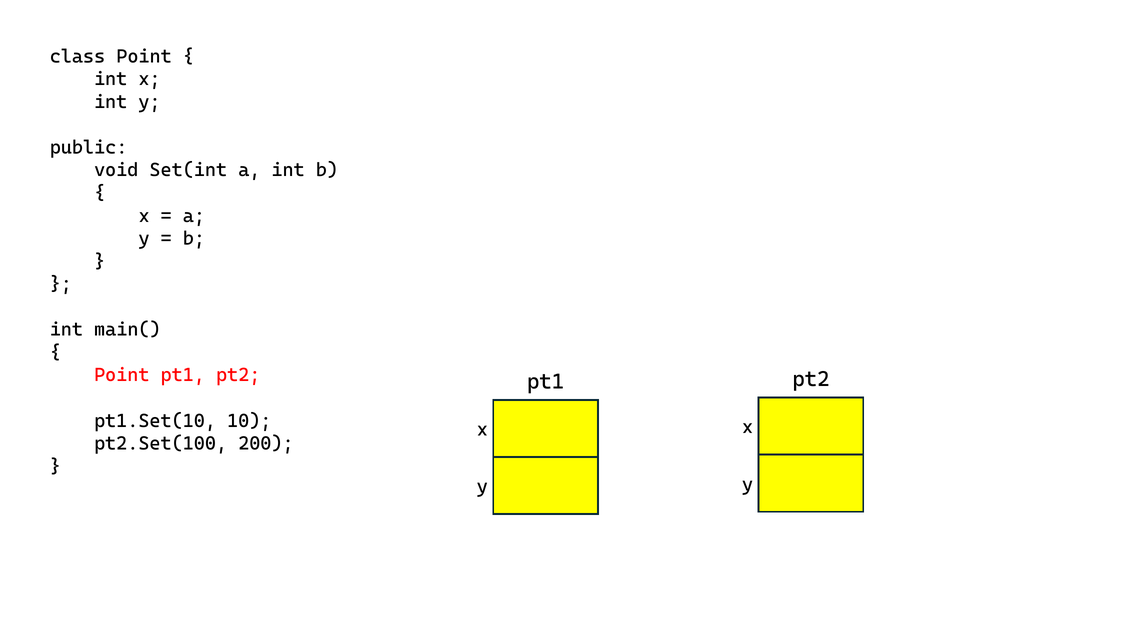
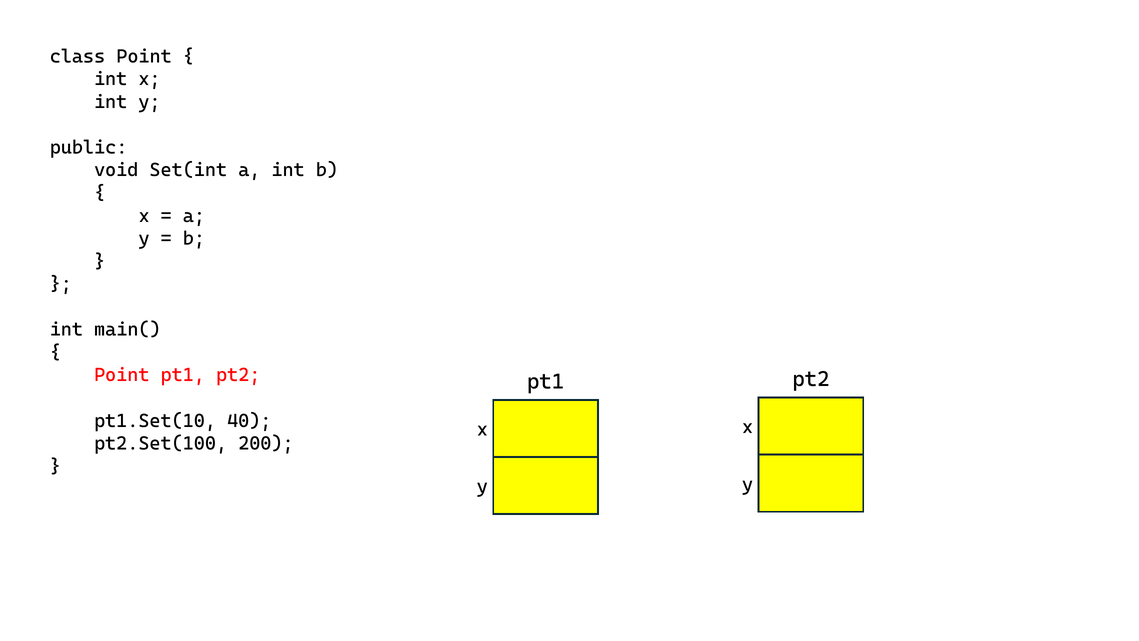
10: 10 -> 40
